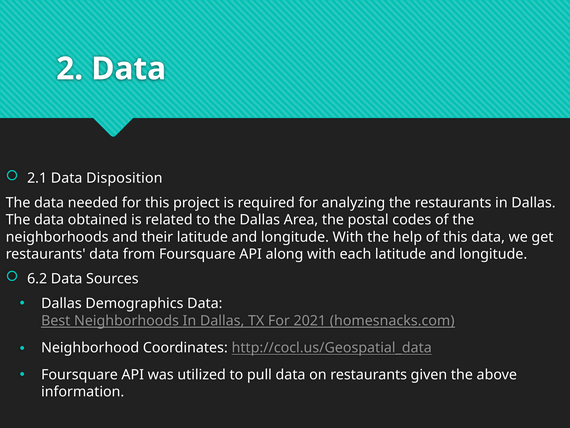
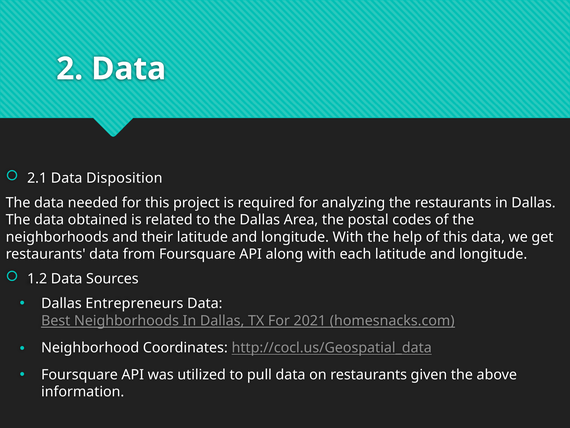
6.2: 6.2 -> 1.2
Demographics: Demographics -> Entrepreneurs
